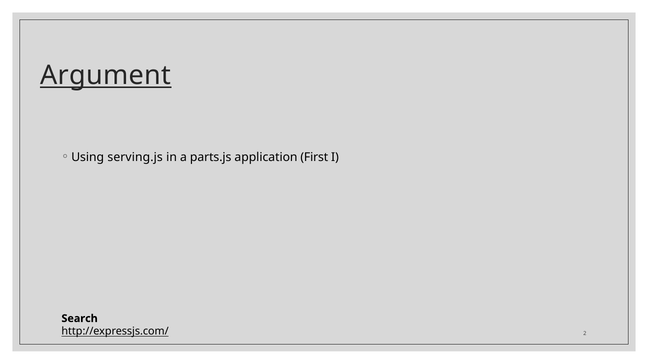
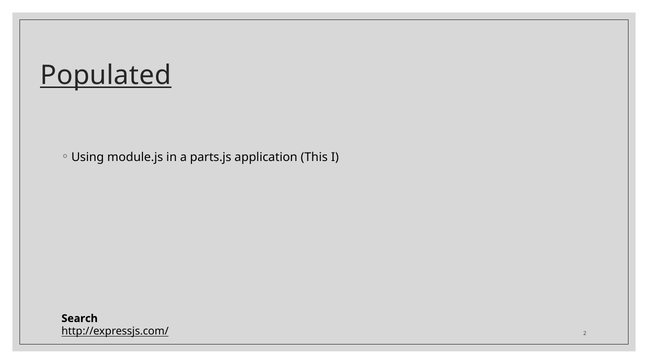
Argument: Argument -> Populated
serving.js: serving.js -> module.js
First: First -> This
